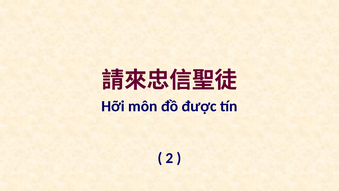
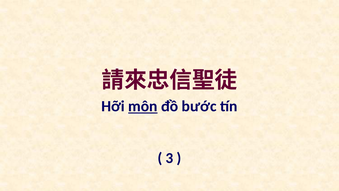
môn underline: none -> present
được: được -> bước
2: 2 -> 3
